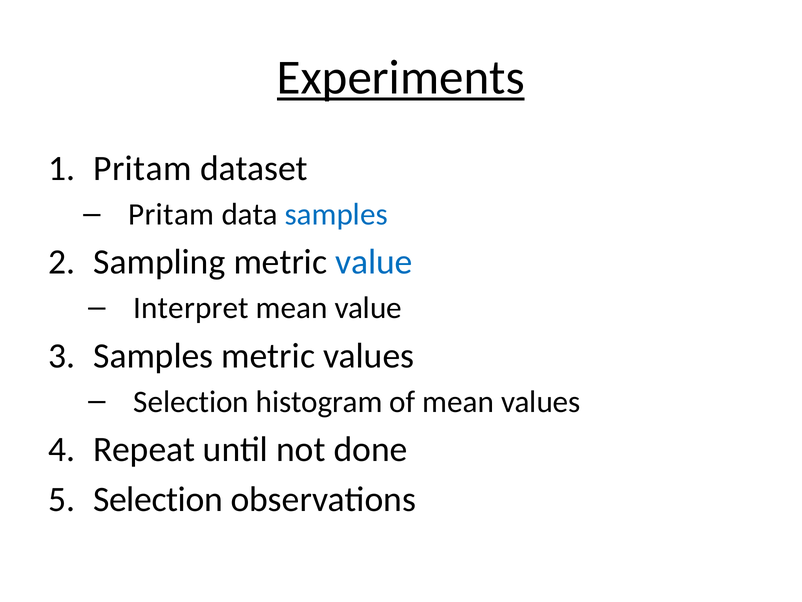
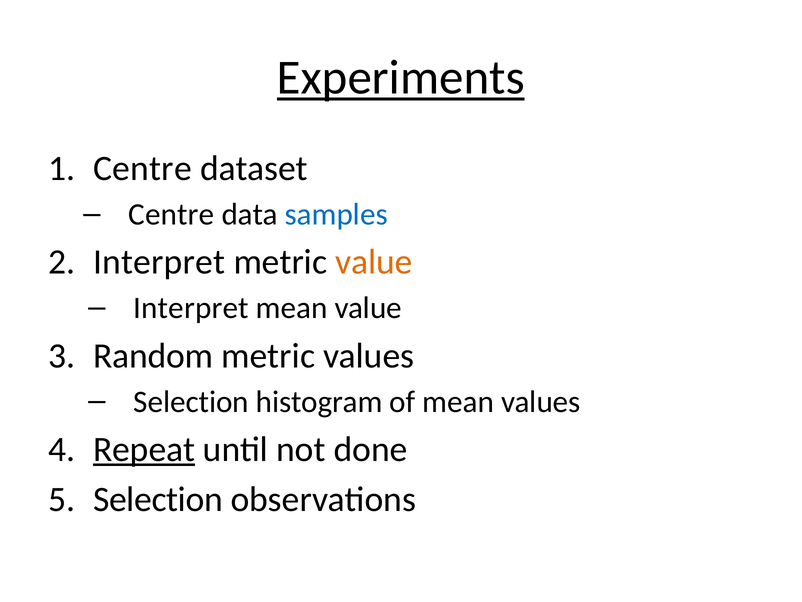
Pritam at (142, 168): Pritam -> Centre
Pritam at (171, 214): Pritam -> Centre
Sampling at (159, 262): Sampling -> Interpret
value at (374, 262) colour: blue -> orange
Samples at (153, 355): Samples -> Random
Repeat underline: none -> present
